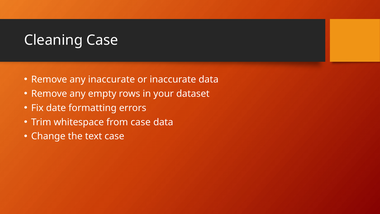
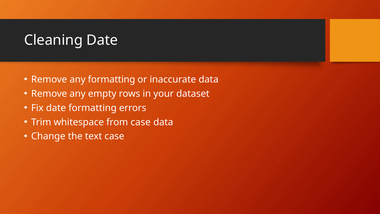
Cleaning Case: Case -> Date
any inaccurate: inaccurate -> formatting
